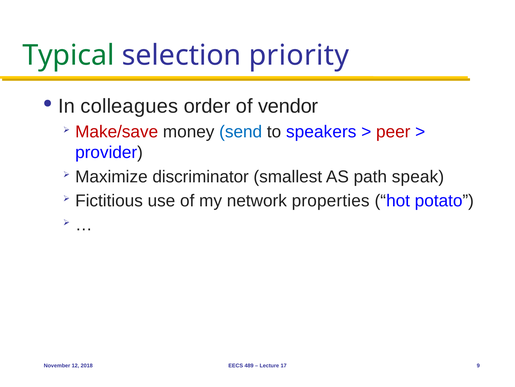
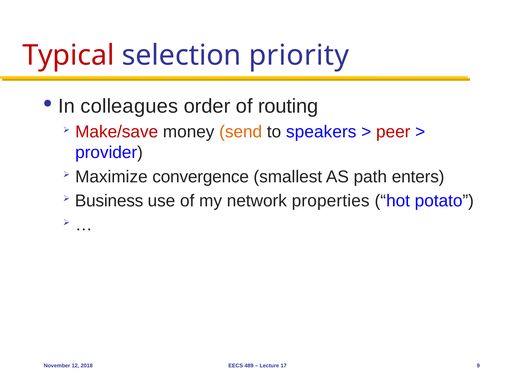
Typical colour: green -> red
vendor: vendor -> routing
send colour: blue -> orange
discriminator: discriminator -> convergence
speak: speak -> enters
Fictitious: Fictitious -> Business
